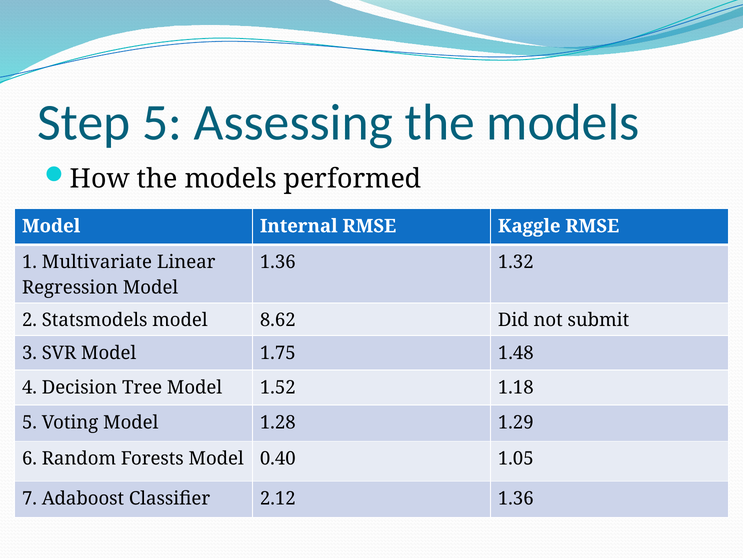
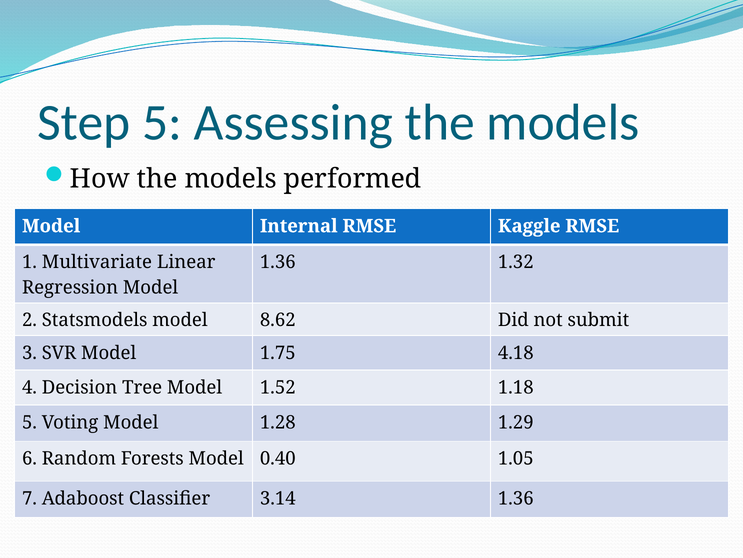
1.48: 1.48 -> 4.18
2.12: 2.12 -> 3.14
